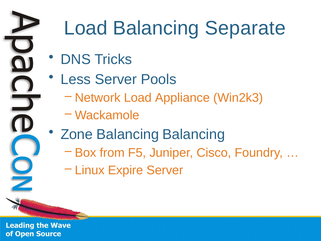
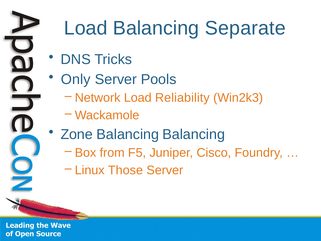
Less: Less -> Only
Appliance: Appliance -> Reliability
Expire: Expire -> Those
